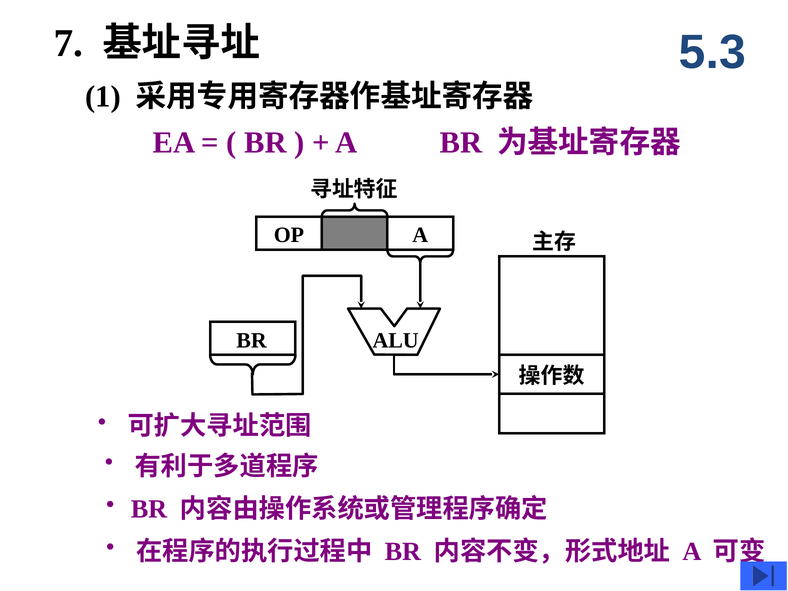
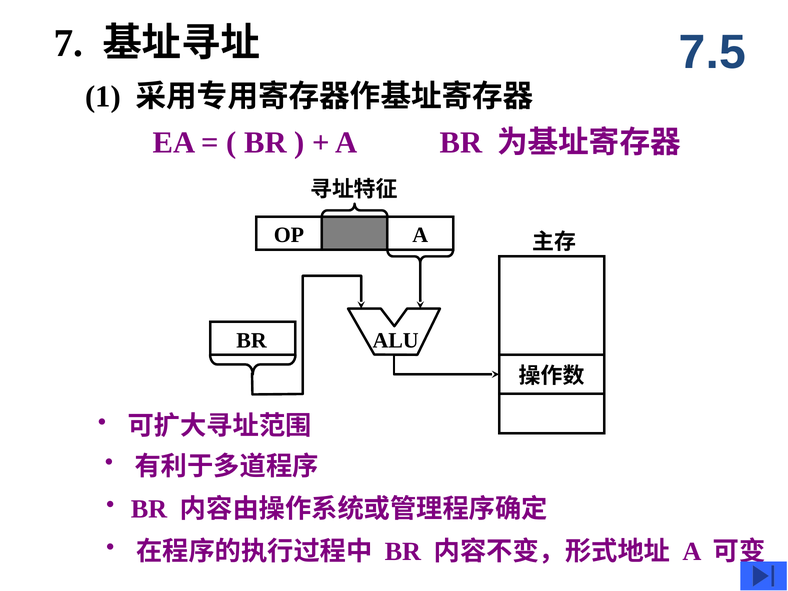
5.3: 5.3 -> 7.5
